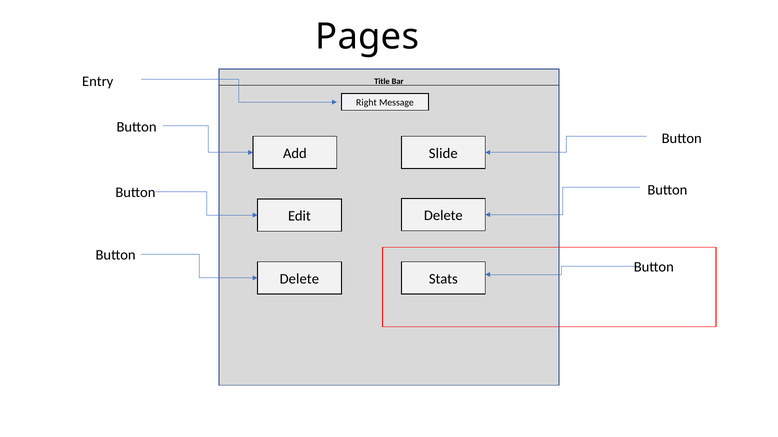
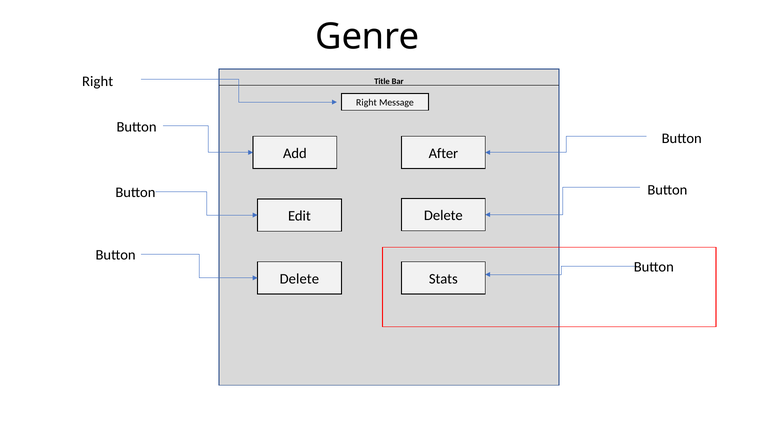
Pages: Pages -> Genre
Entry at (98, 82): Entry -> Right
Slide: Slide -> After
